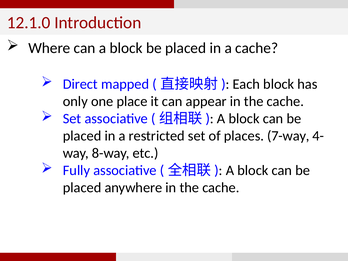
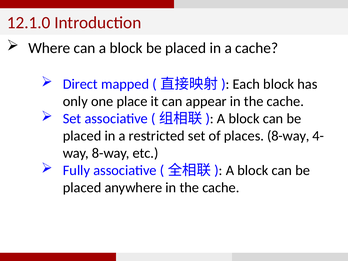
places 7-way: 7-way -> 8-way
